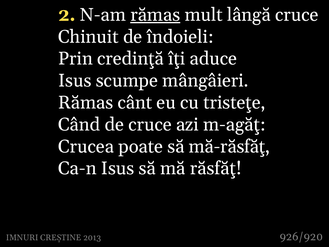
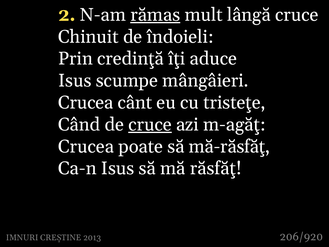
Rămas at (86, 102): Rămas -> Crucea
cruce at (150, 124) underline: none -> present
926/920: 926/920 -> 206/920
